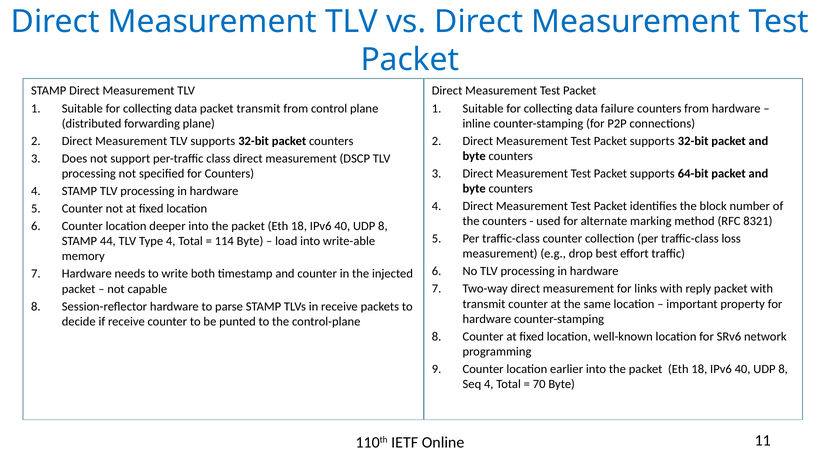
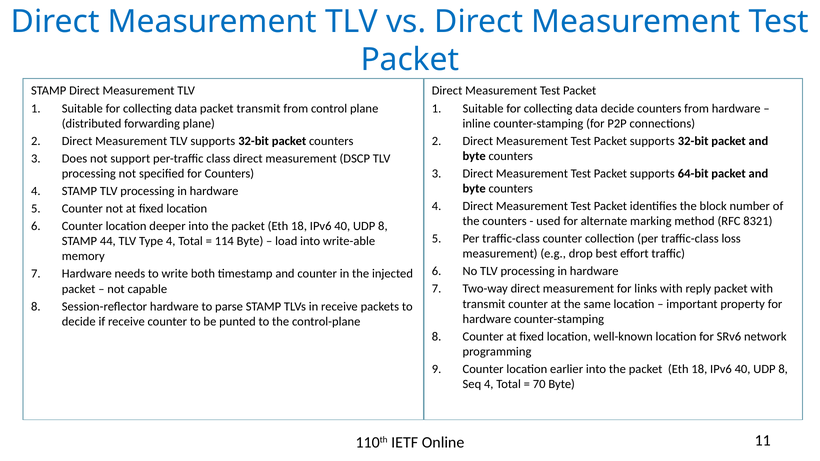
data failure: failure -> decide
